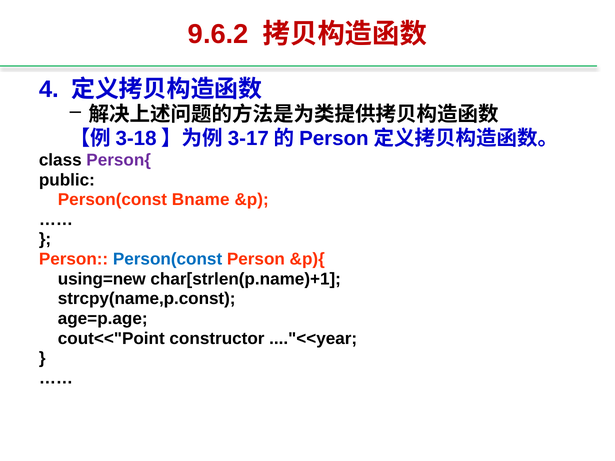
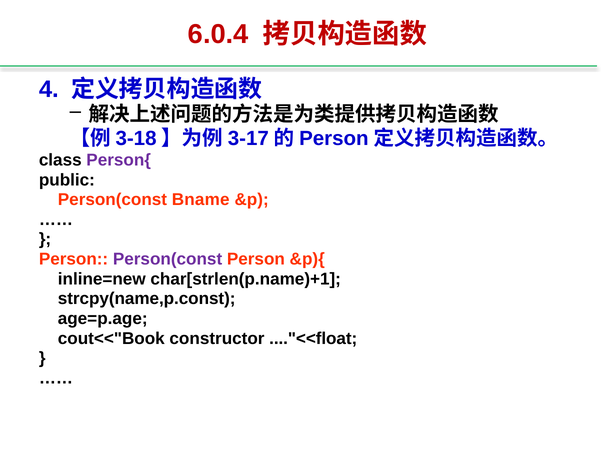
9.6.2: 9.6.2 -> 6.0.4
Person(const at (168, 259) colour: blue -> purple
using=new: using=new -> inline=new
cout<<"Point: cout<<"Point -> cout<<"Book
...."<<year: ...."<<year -> ...."<<float
